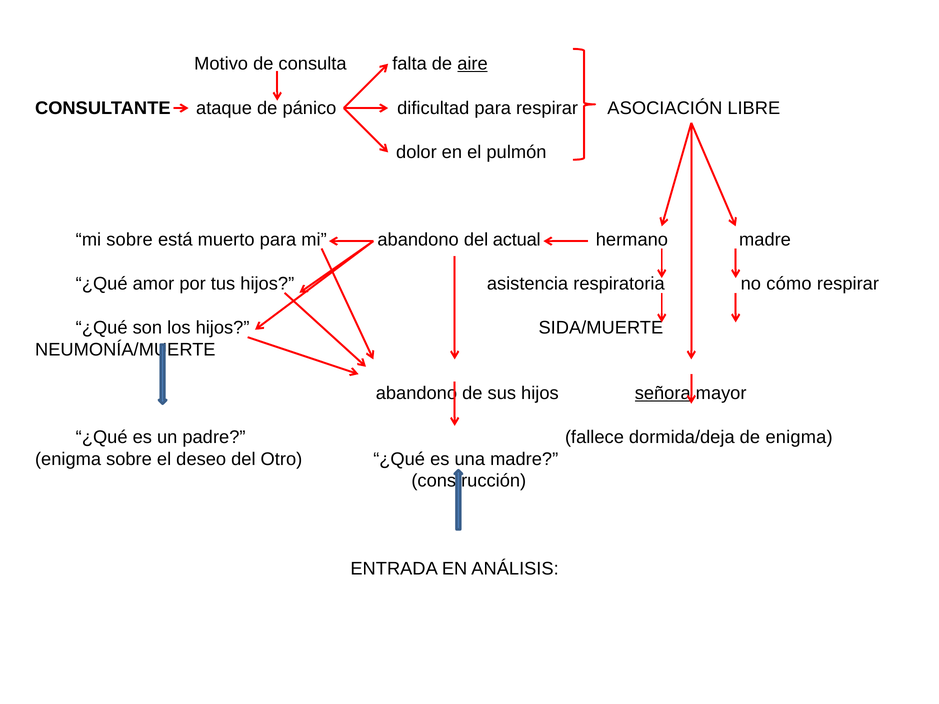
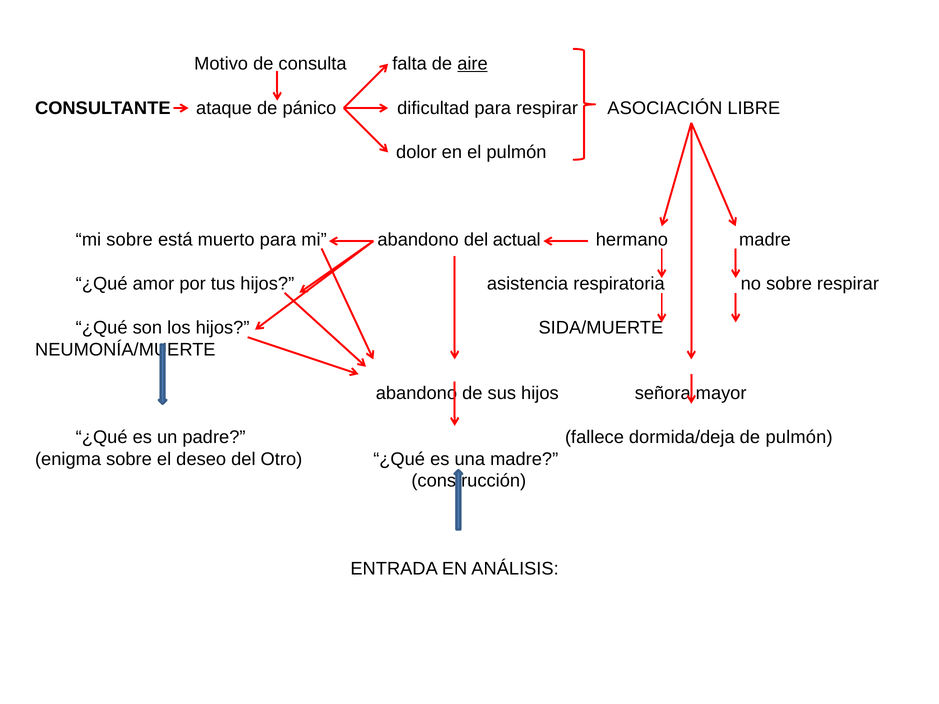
no cómo: cómo -> sobre
señora underline: present -> none
de enigma: enigma -> pulmón
